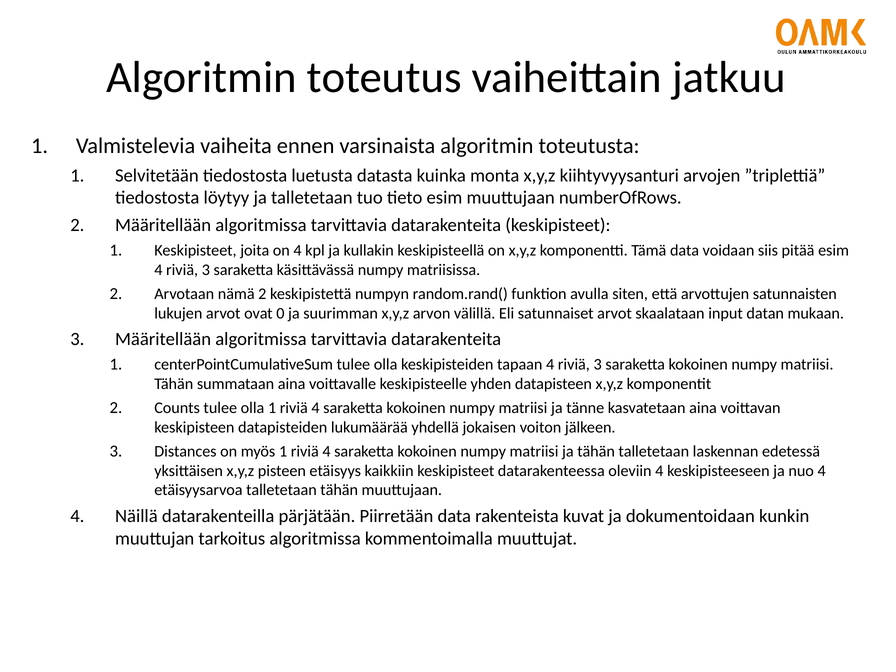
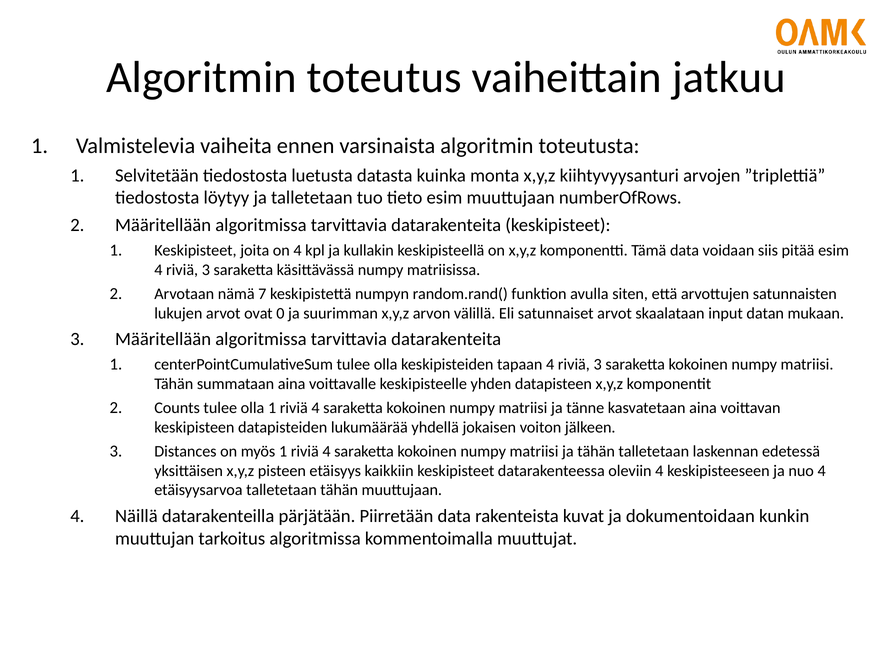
nämä 2: 2 -> 7
